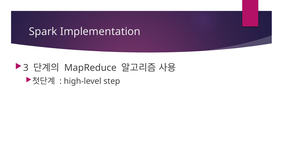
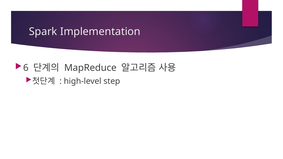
3: 3 -> 6
